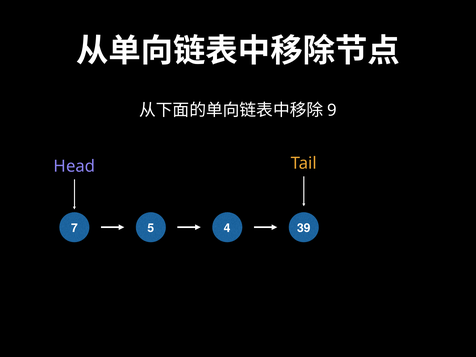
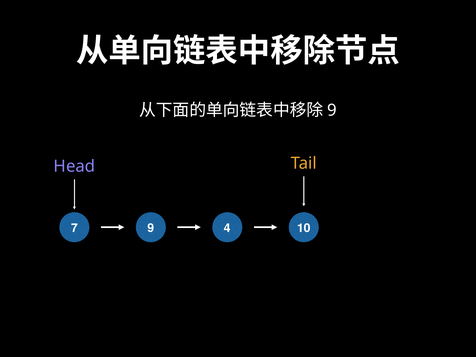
7 5: 5 -> 9
39: 39 -> 10
